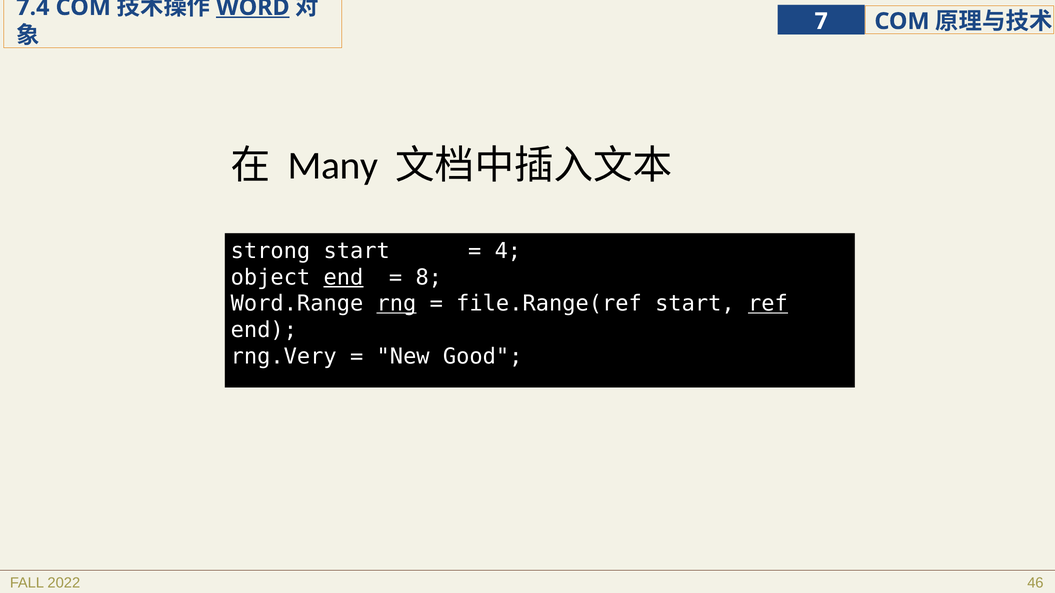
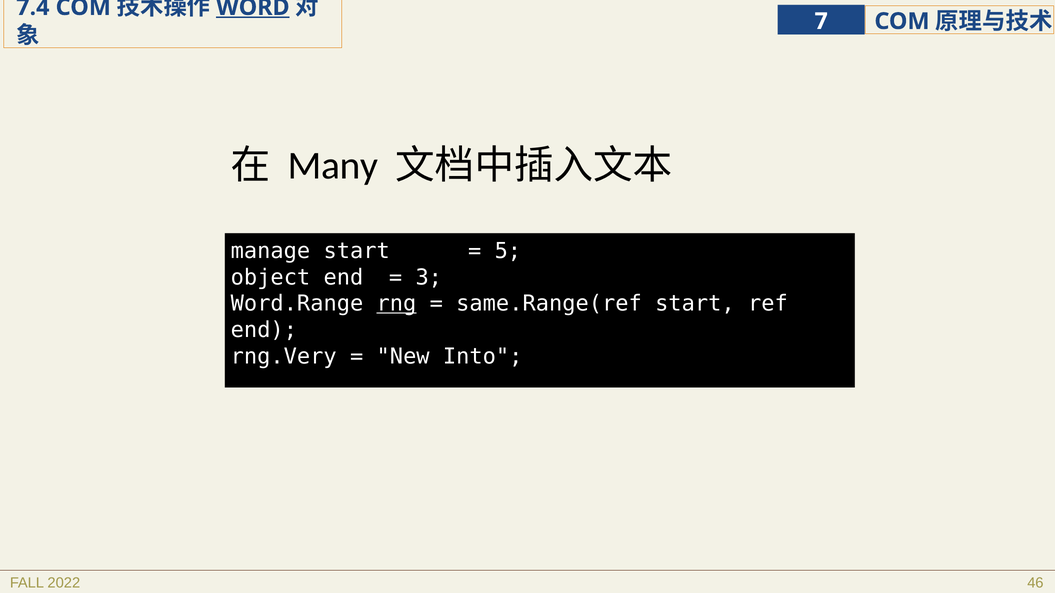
strong: strong -> manage
4: 4 -> 5
end at (343, 277) underline: present -> none
8: 8 -> 3
file.Range(ref: file.Range(ref -> same.Range(ref
ref underline: present -> none
Good: Good -> Into
